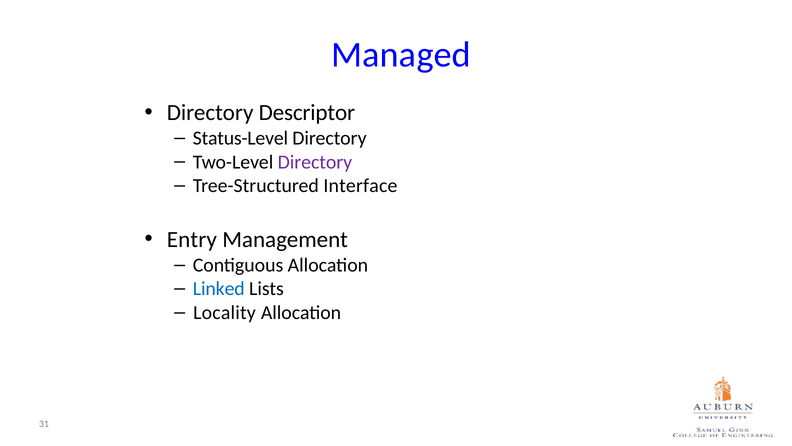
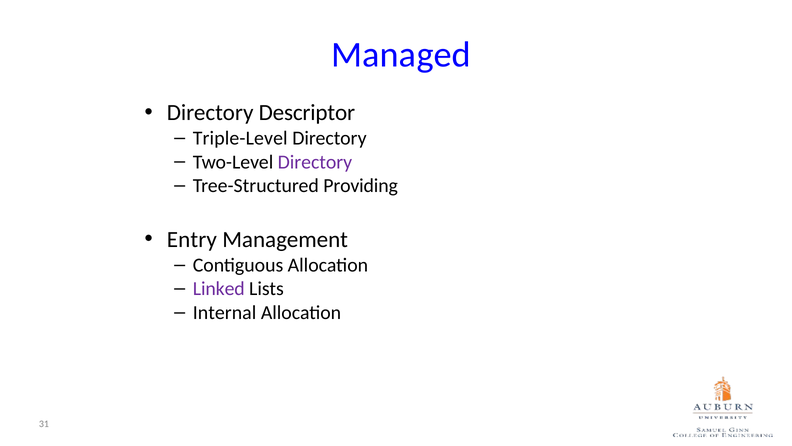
Status-Level: Status-Level -> Triple-Level
Interface: Interface -> Providing
Linked colour: blue -> purple
Locality: Locality -> Internal
